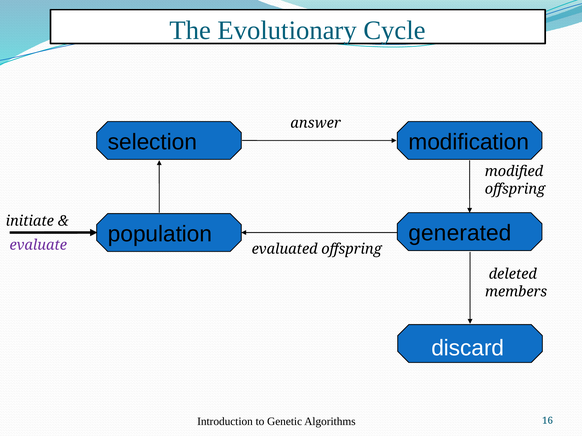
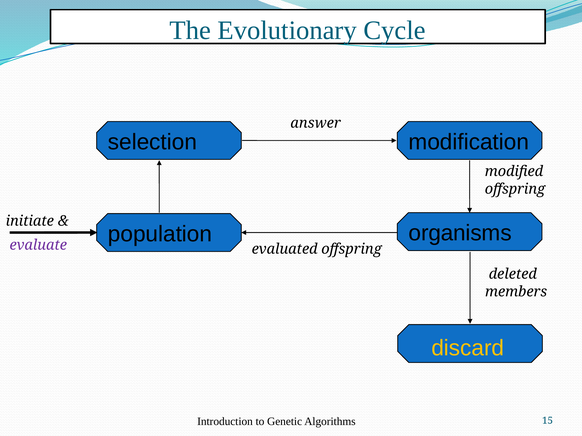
generated: generated -> organisms
discard colour: white -> yellow
16: 16 -> 15
